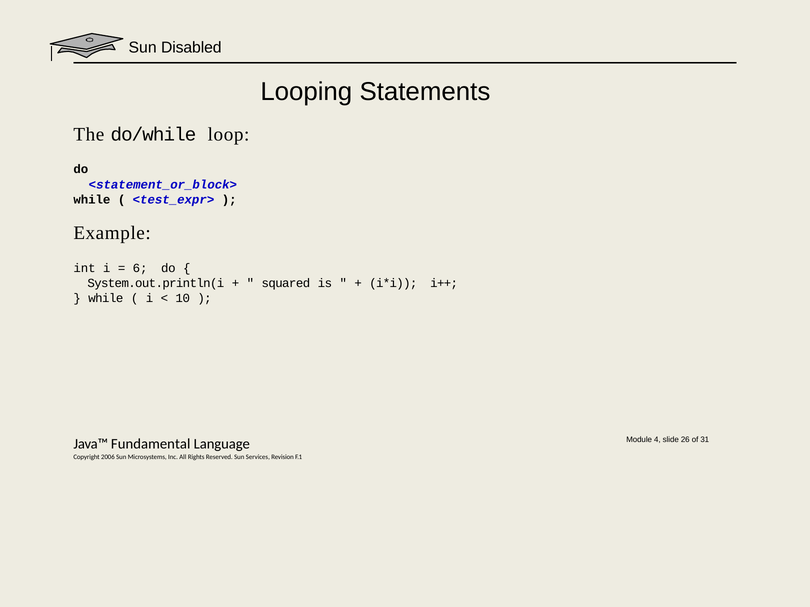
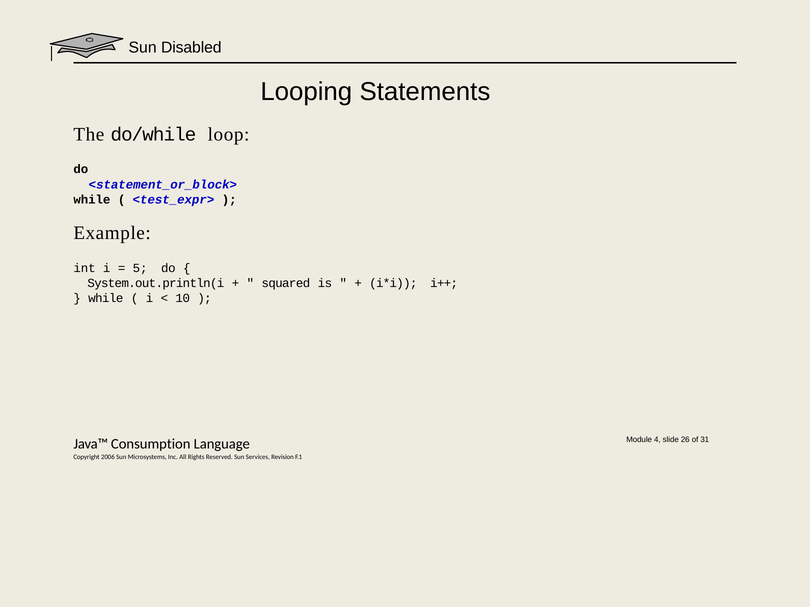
6: 6 -> 5
Fundamental: Fundamental -> Consumption
